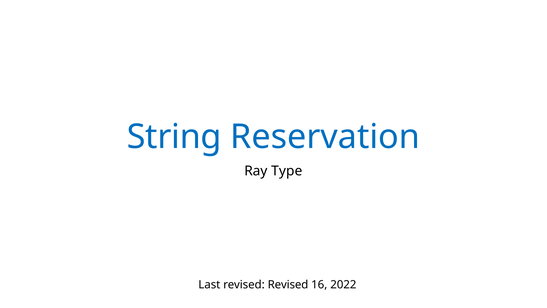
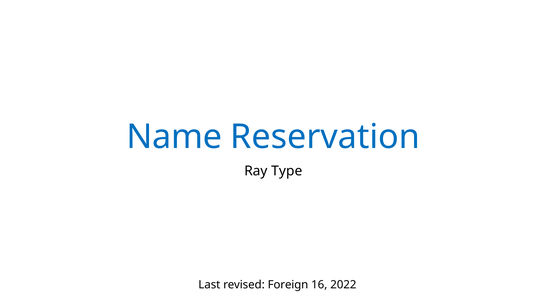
String: String -> Name
revised Revised: Revised -> Foreign
